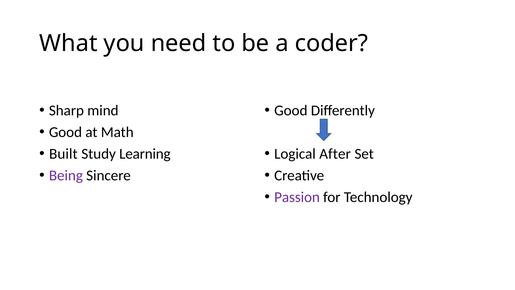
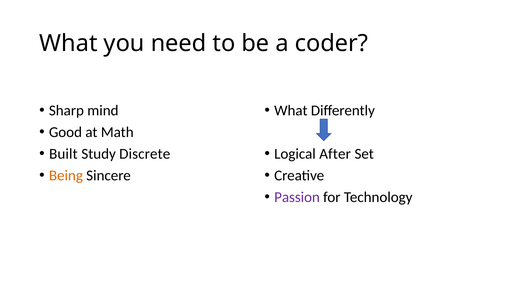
Good at (291, 110): Good -> What
Learning: Learning -> Discrete
Being colour: purple -> orange
